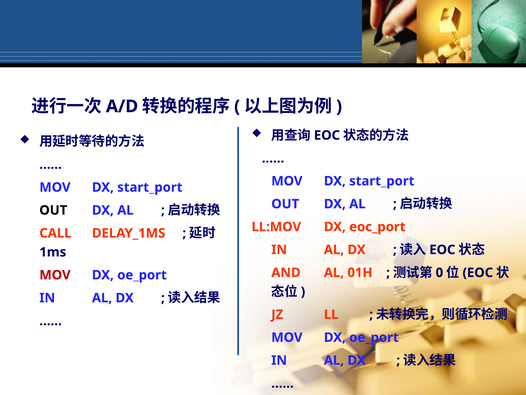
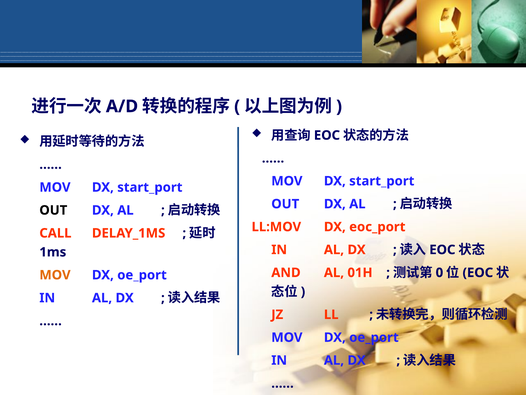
MOV at (55, 275) colour: red -> orange
